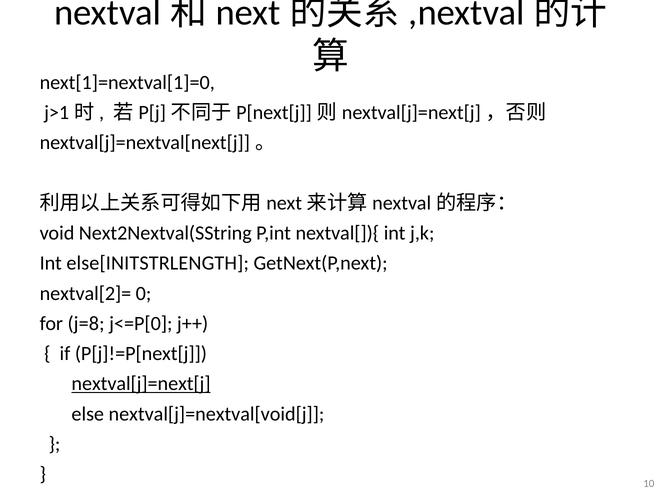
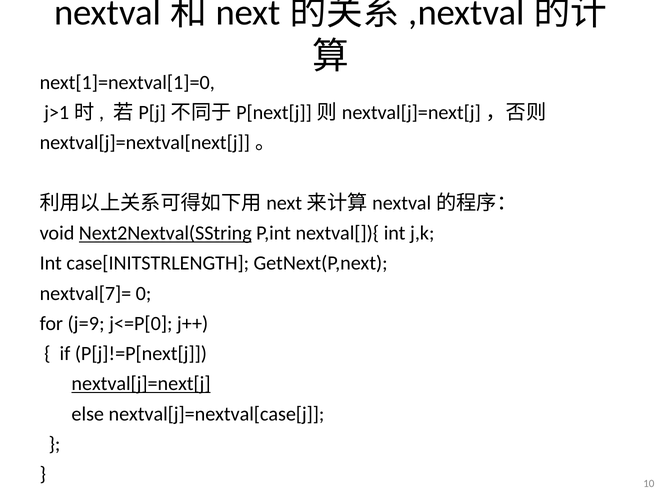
Next2Nextval(SString underline: none -> present
else[INITSTRLENGTH: else[INITSTRLENGTH -> case[INITSTRLENGTH
nextval[2]=: nextval[2]= -> nextval[7]=
j=8: j=8 -> j=9
nextval[j]=nextval[void[j: nextval[j]=nextval[void[j -> nextval[j]=nextval[case[j
